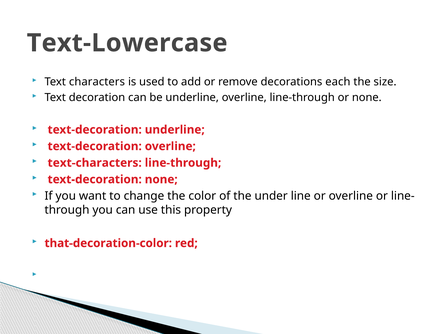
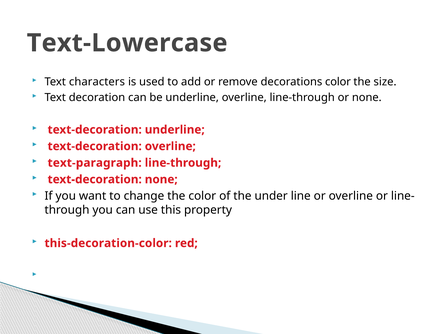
decorations each: each -> color
text-characters: text-characters -> text-paragraph
that-decoration-color: that-decoration-color -> this-decoration-color
